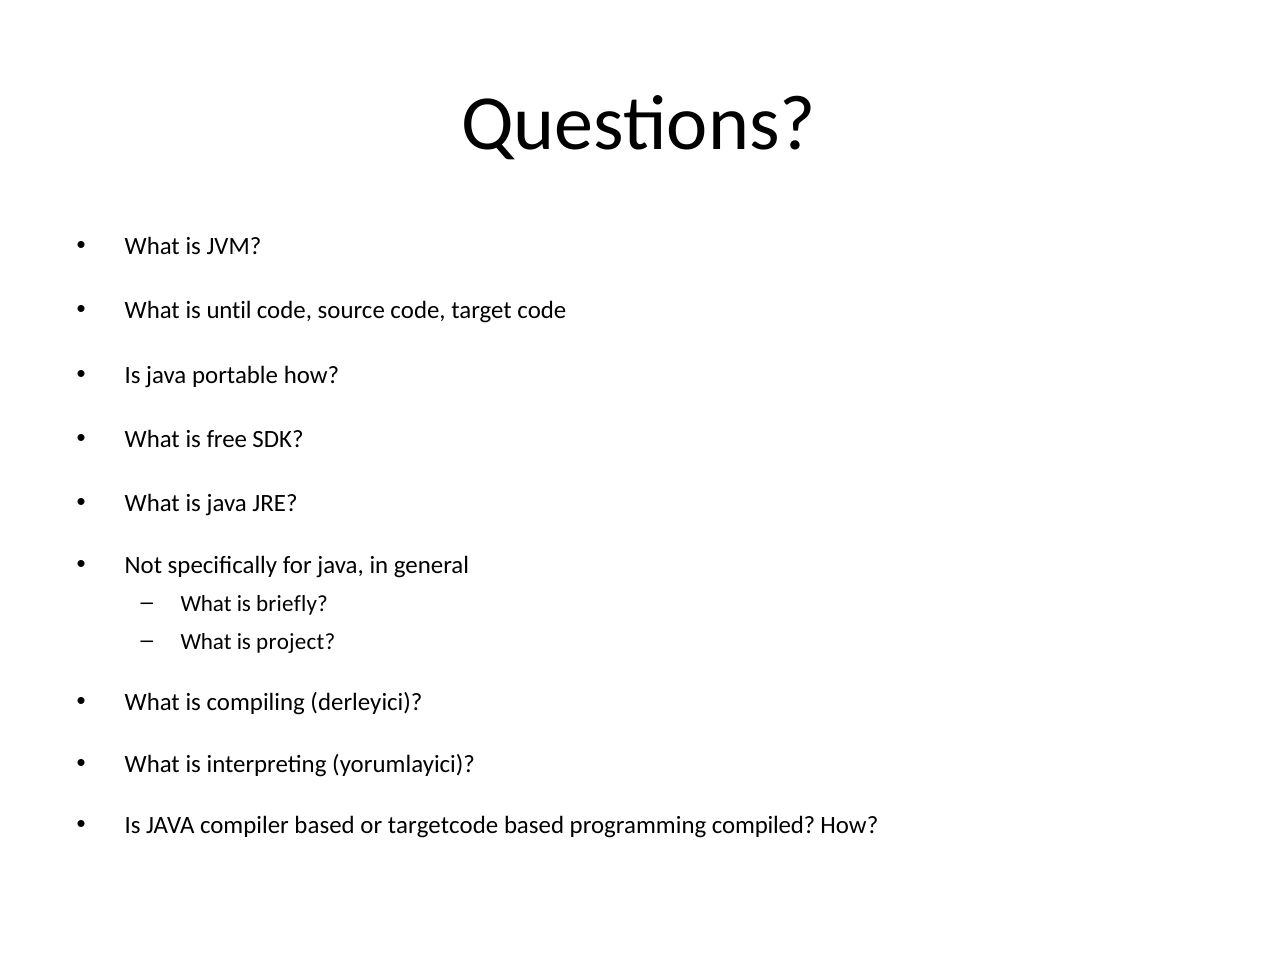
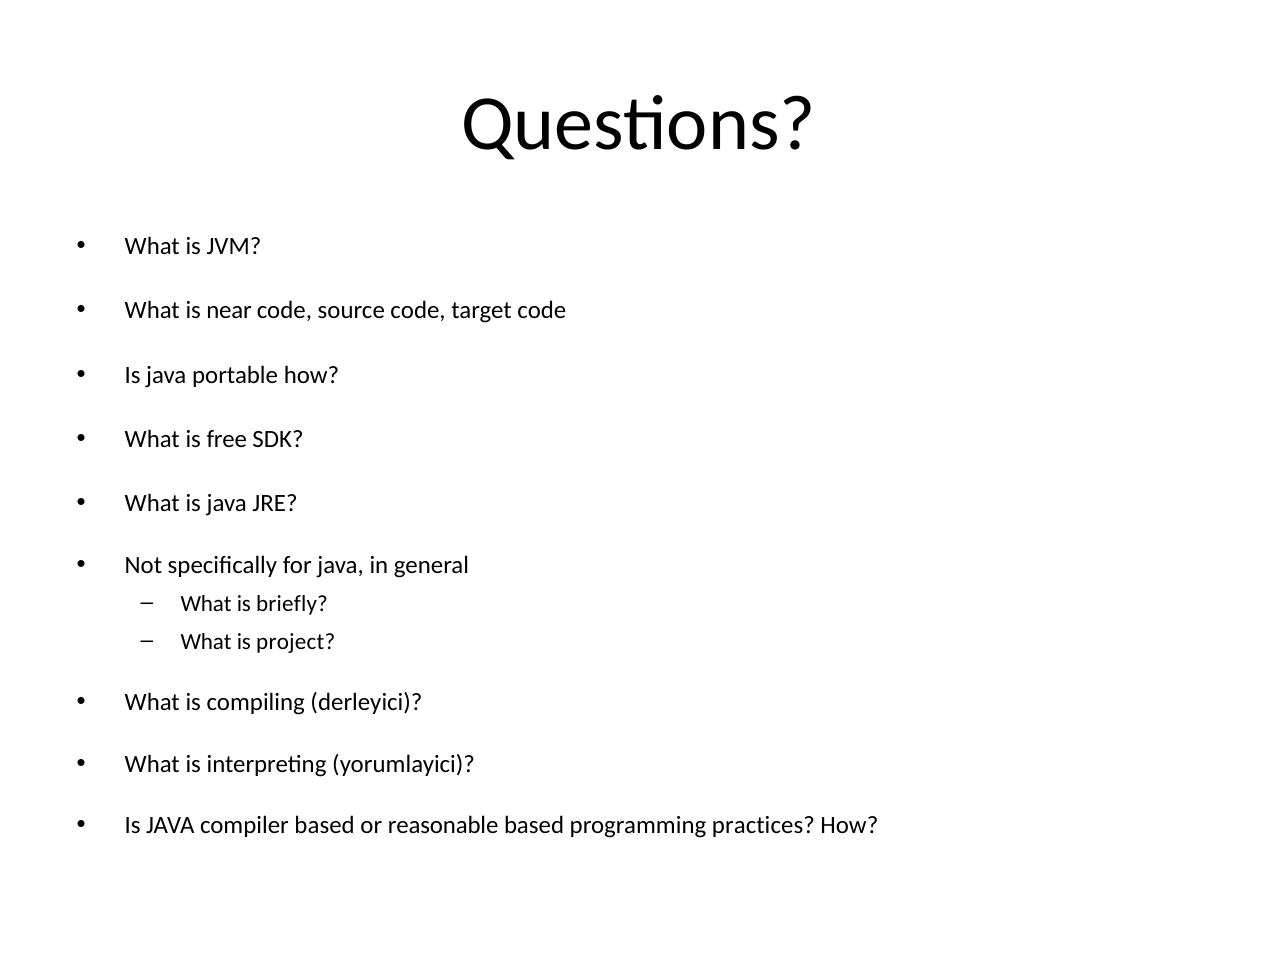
until: until -> near
targetcode: targetcode -> reasonable
compiled: compiled -> practices
